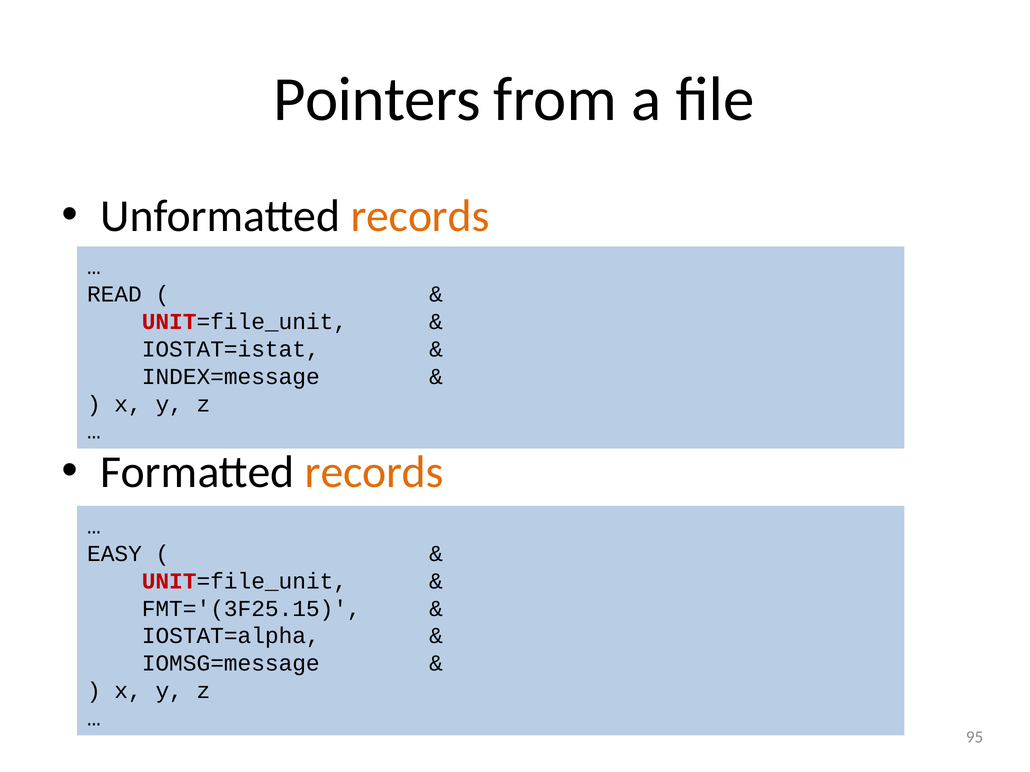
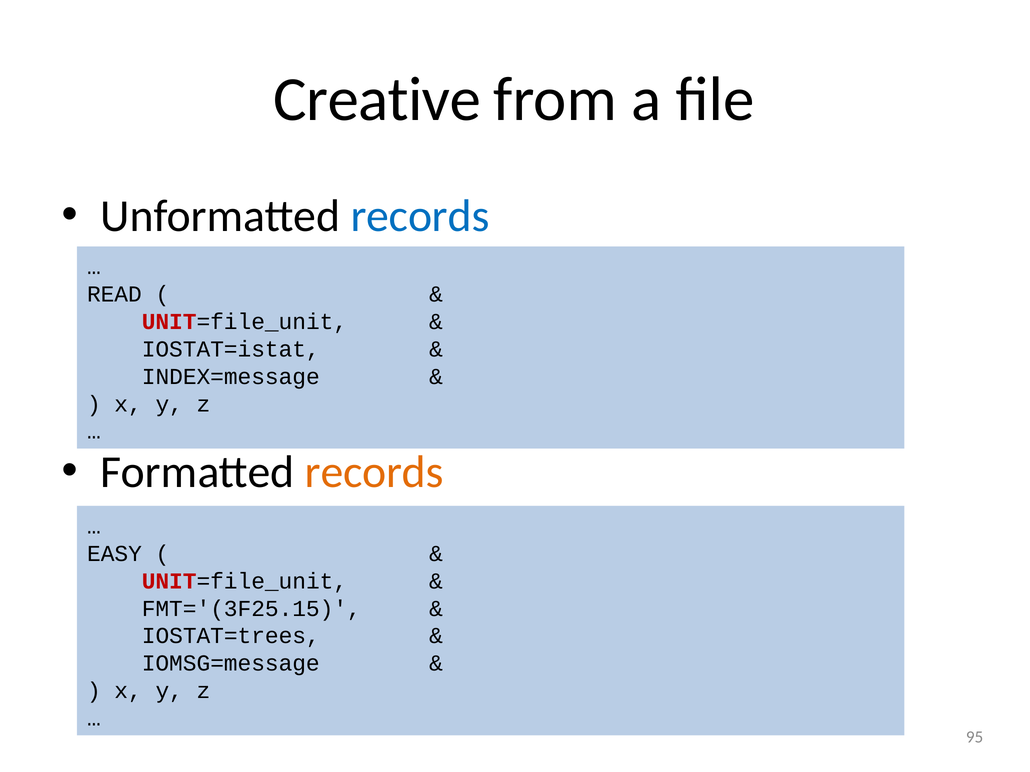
Pointers: Pointers -> Creative
records at (420, 216) colour: orange -> blue
IOSTAT=alpha: IOSTAT=alpha -> IOSTAT=trees
